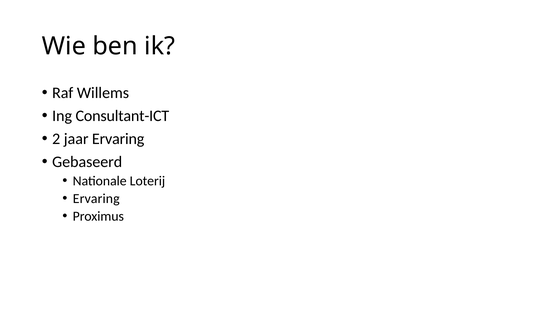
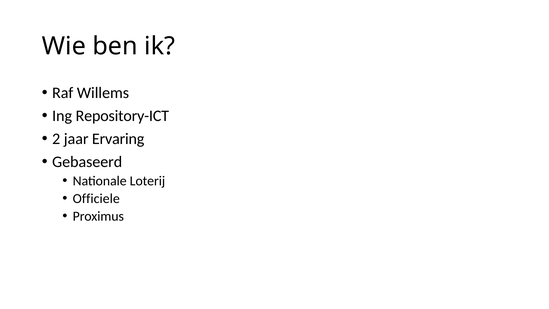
Consultant-ICT: Consultant-ICT -> Repository-ICT
Ervaring at (96, 198): Ervaring -> Officiele
